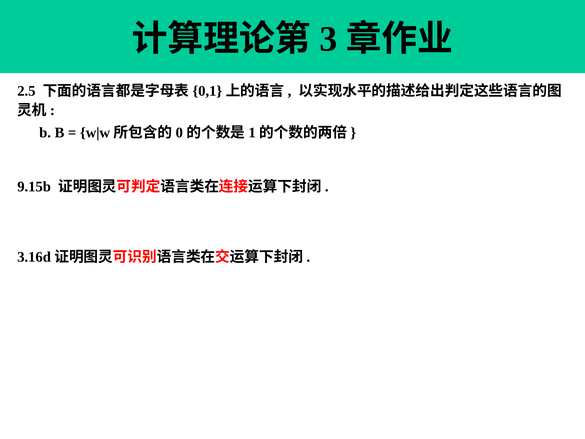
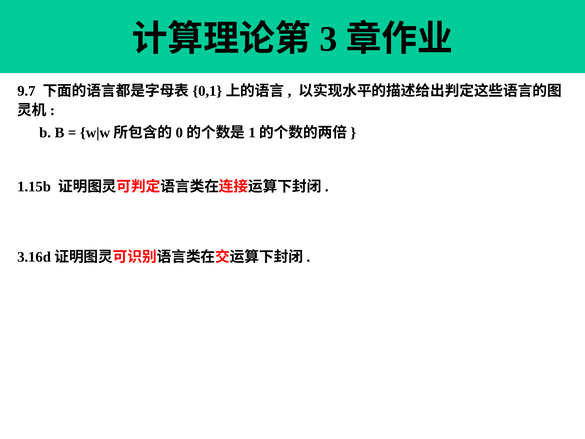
2.5: 2.5 -> 9.7
9.15b: 9.15b -> 1.15b
